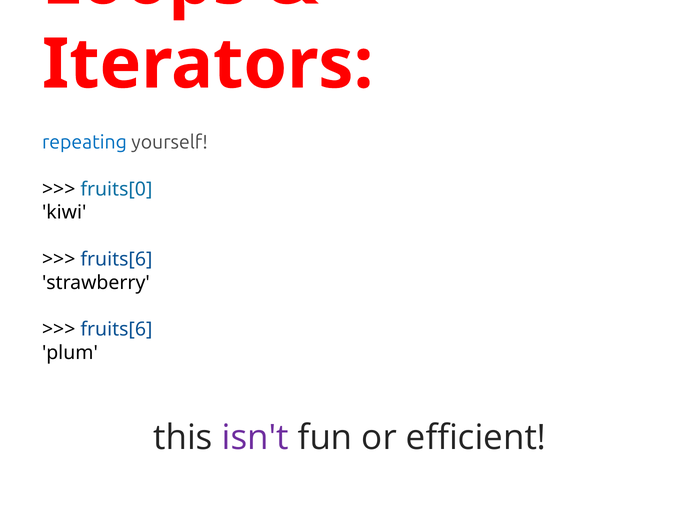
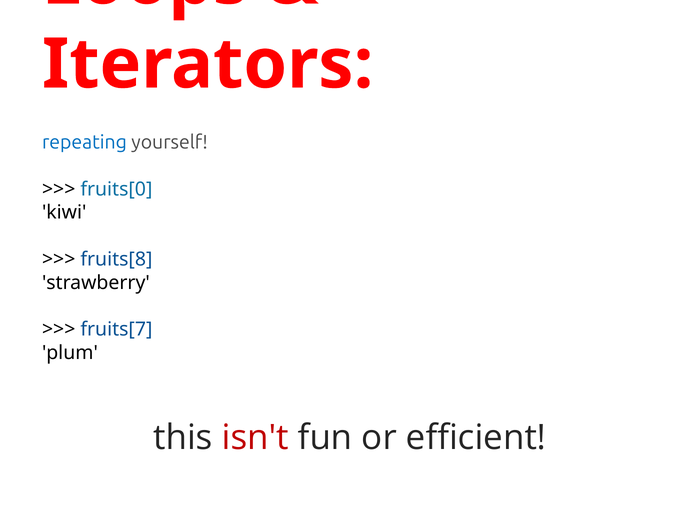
fruits[6 at (116, 259): fruits[6 -> fruits[8
fruits[6 at (116, 329): fruits[6 -> fruits[7
isn't colour: purple -> red
